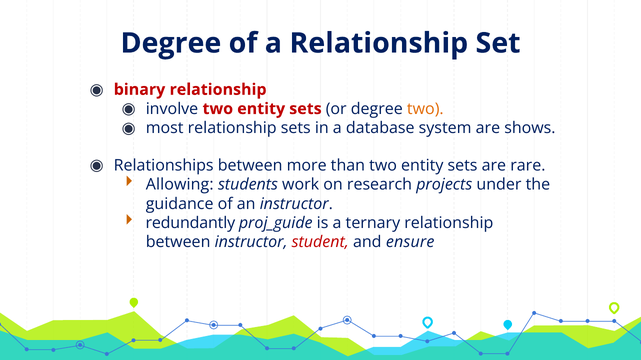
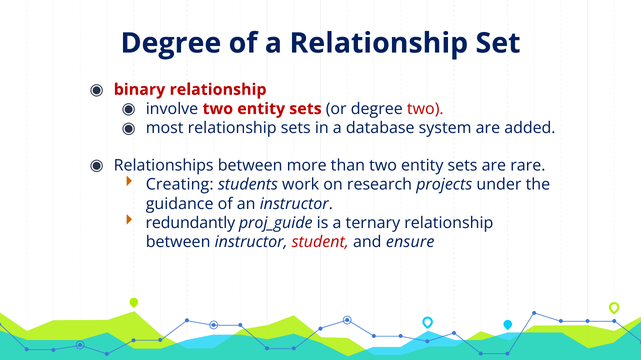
two at (425, 109) colour: orange -> red
shows: shows -> added
Allowing: Allowing -> Creating
